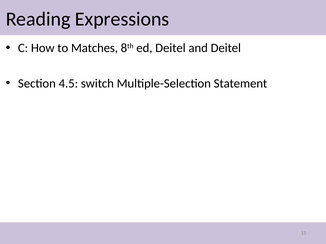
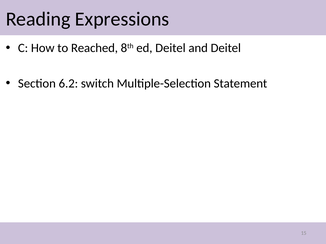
Matches: Matches -> Reached
4.5: 4.5 -> 6.2
